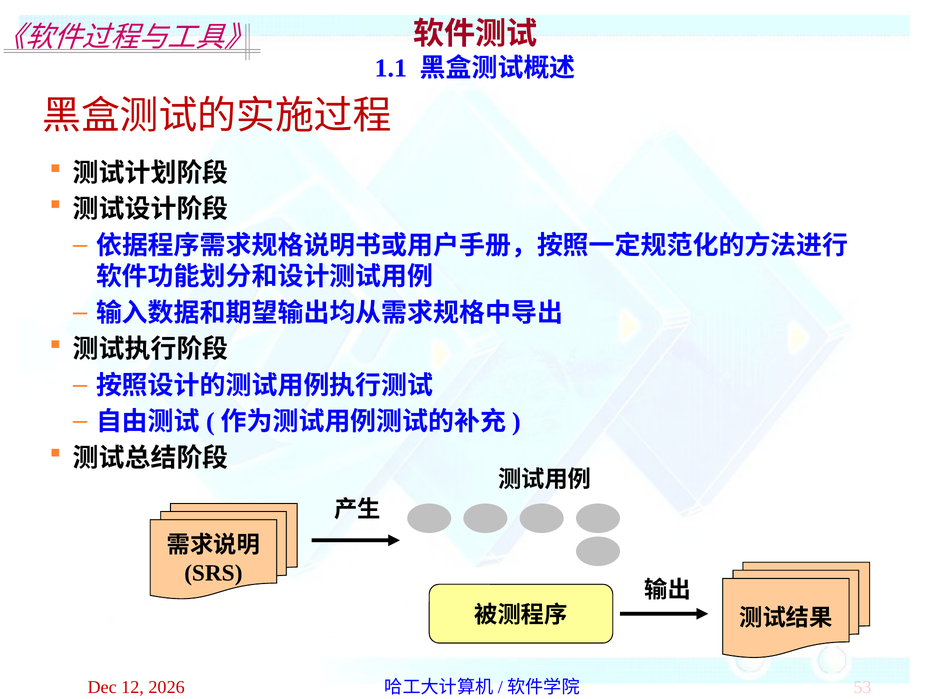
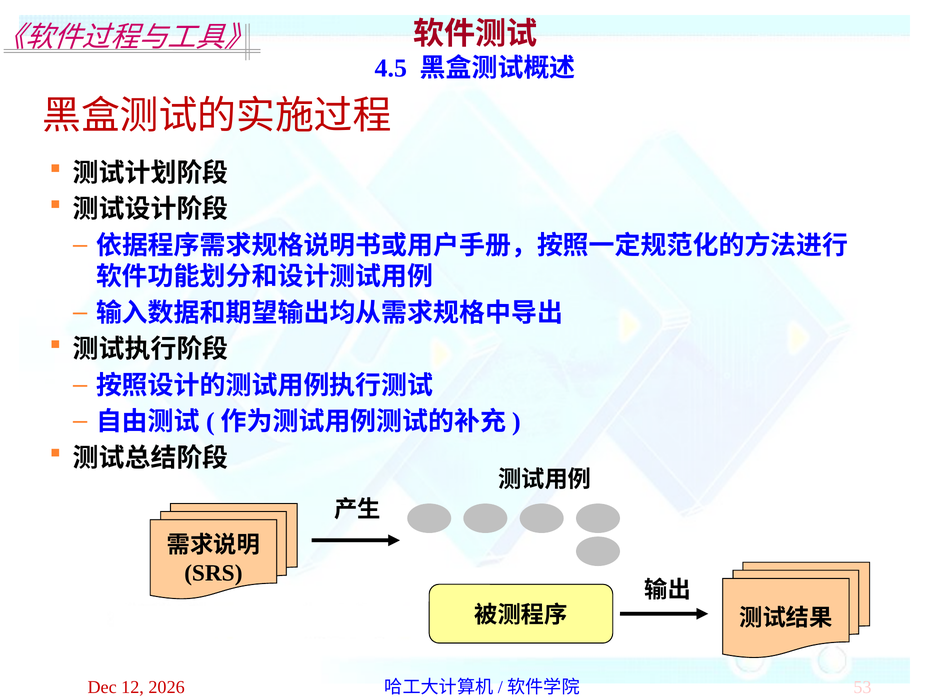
1.1: 1.1 -> 4.5
